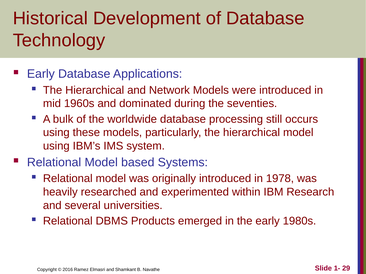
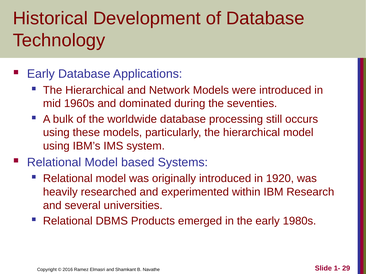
1978: 1978 -> 1920
